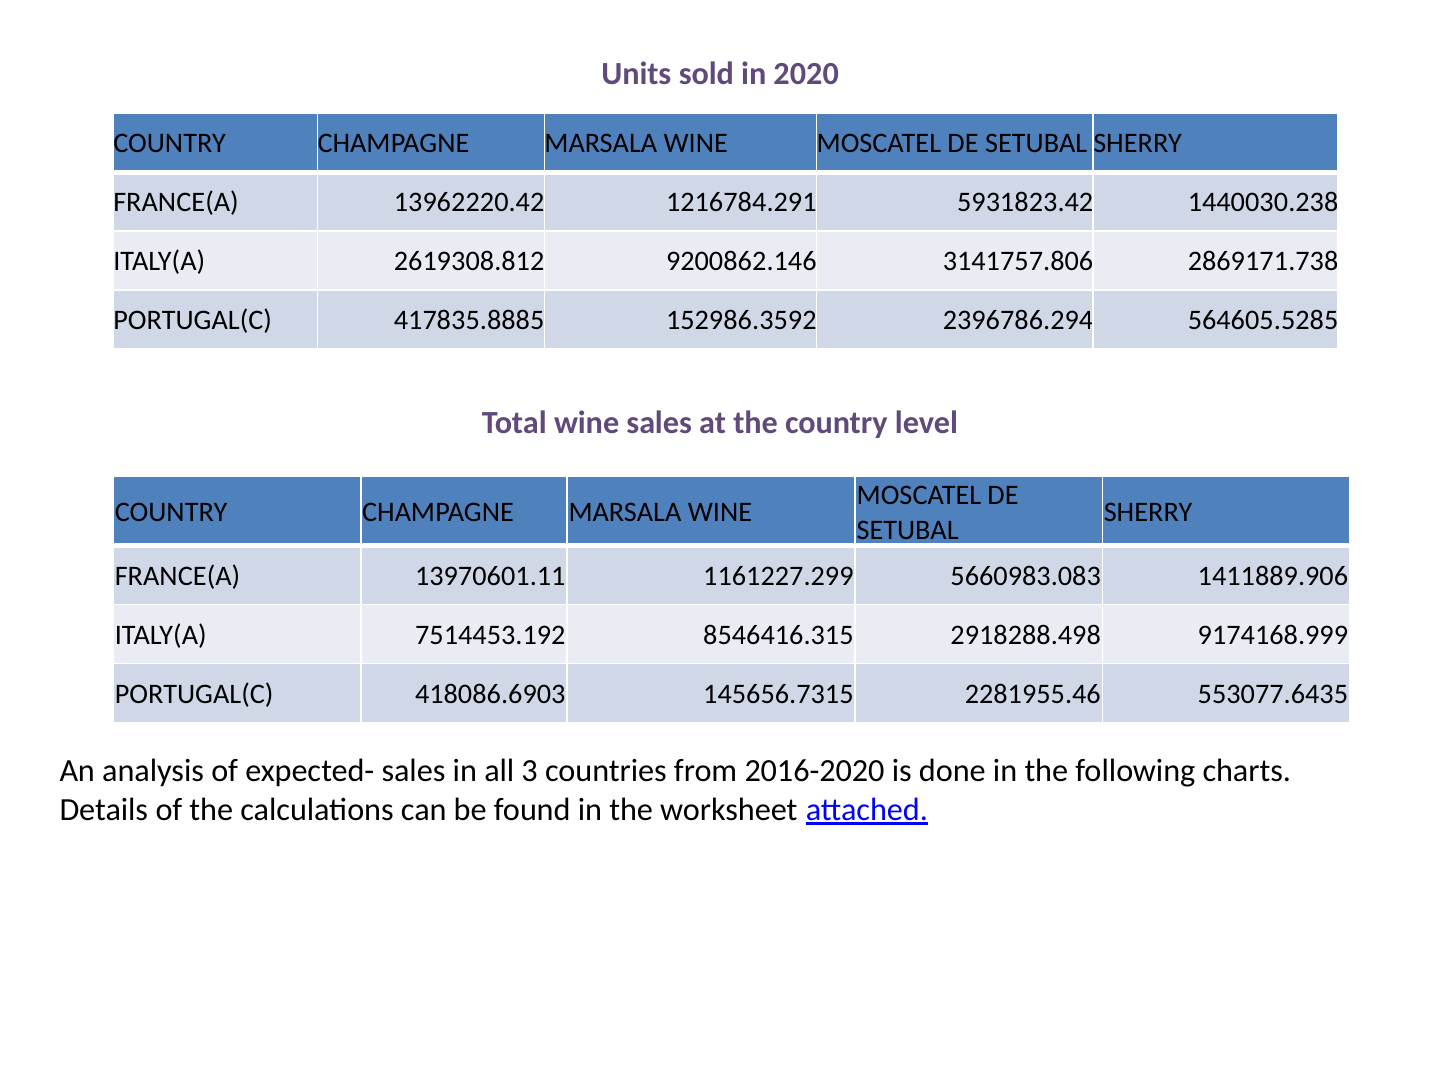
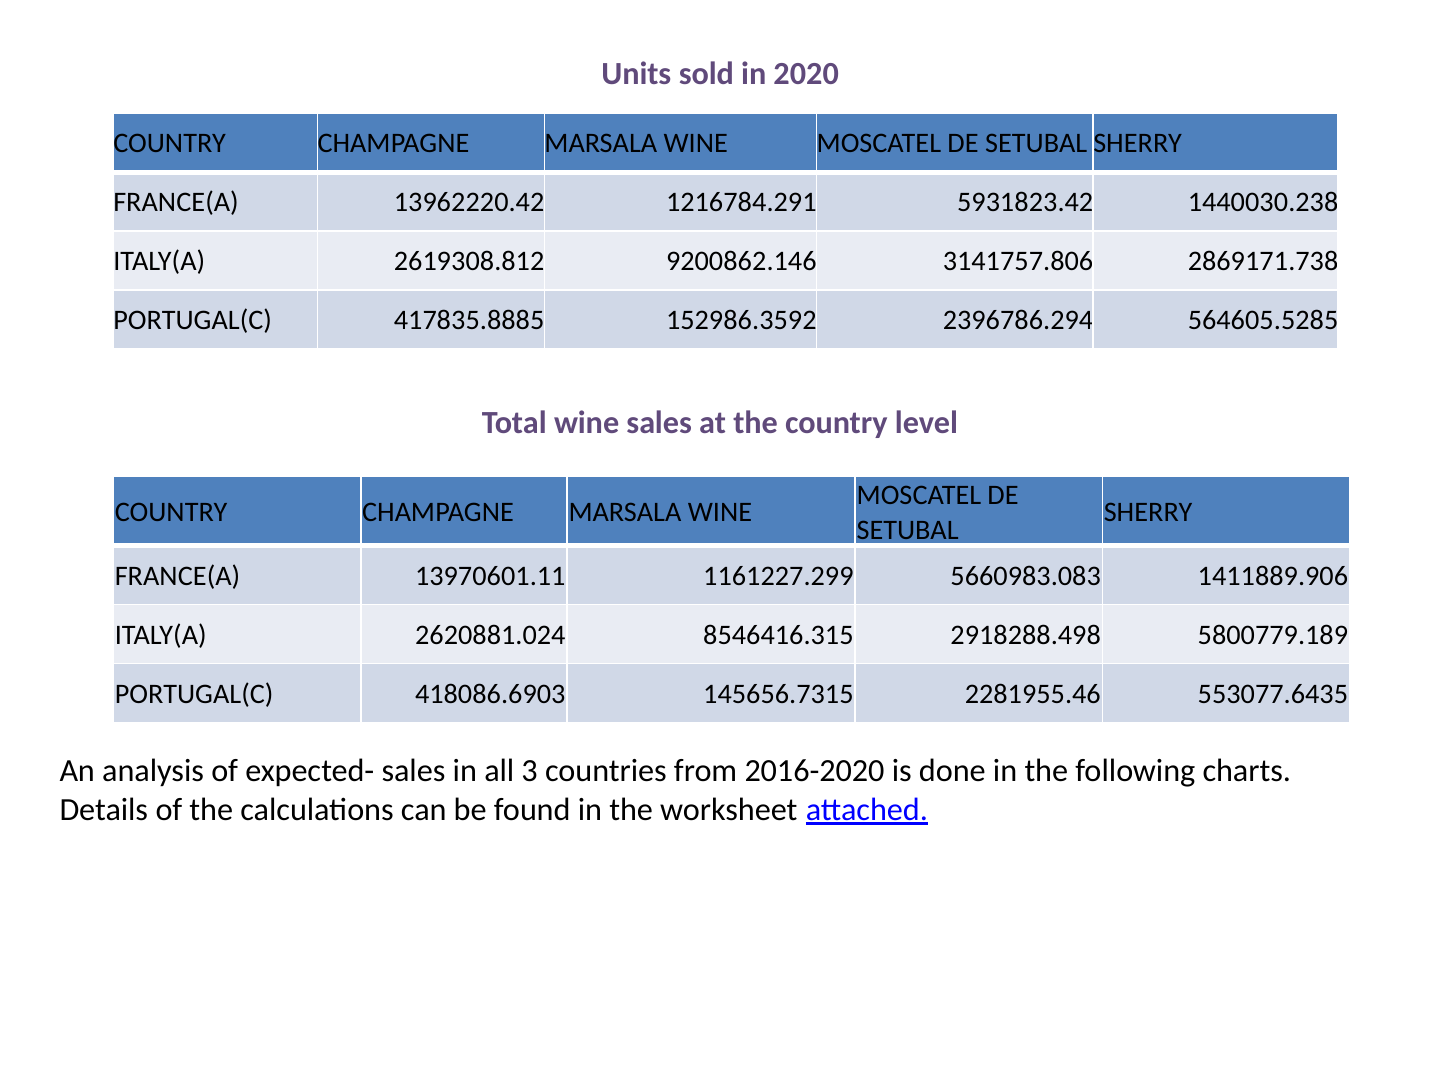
7514453.192: 7514453.192 -> 2620881.024
9174168.999: 9174168.999 -> 5800779.189
